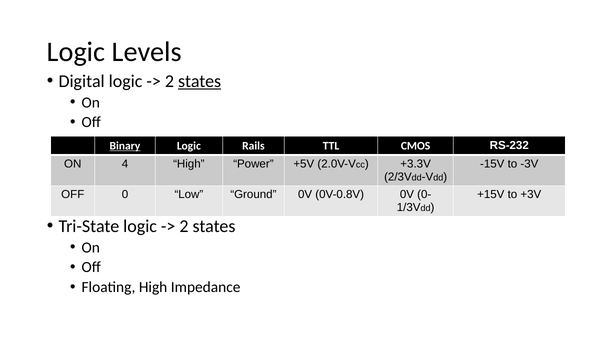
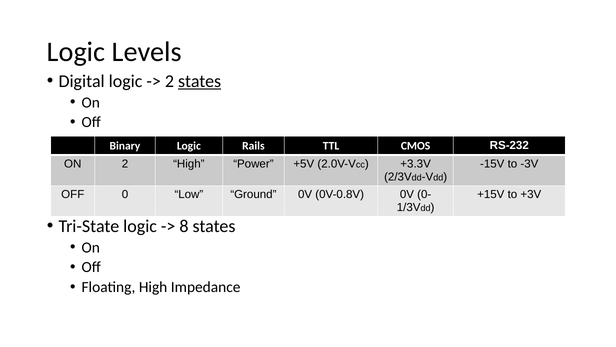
Binary underline: present -> none
ON 4: 4 -> 2
2 at (184, 226): 2 -> 8
